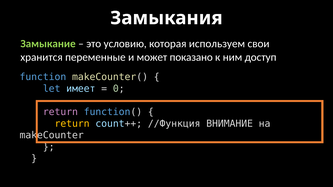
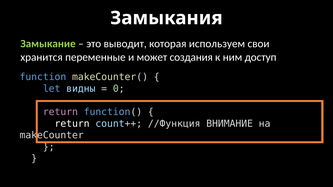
условию: условию -> выводит
показано: показано -> создания
имеет: имеет -> видны
return at (72, 124) colour: yellow -> white
